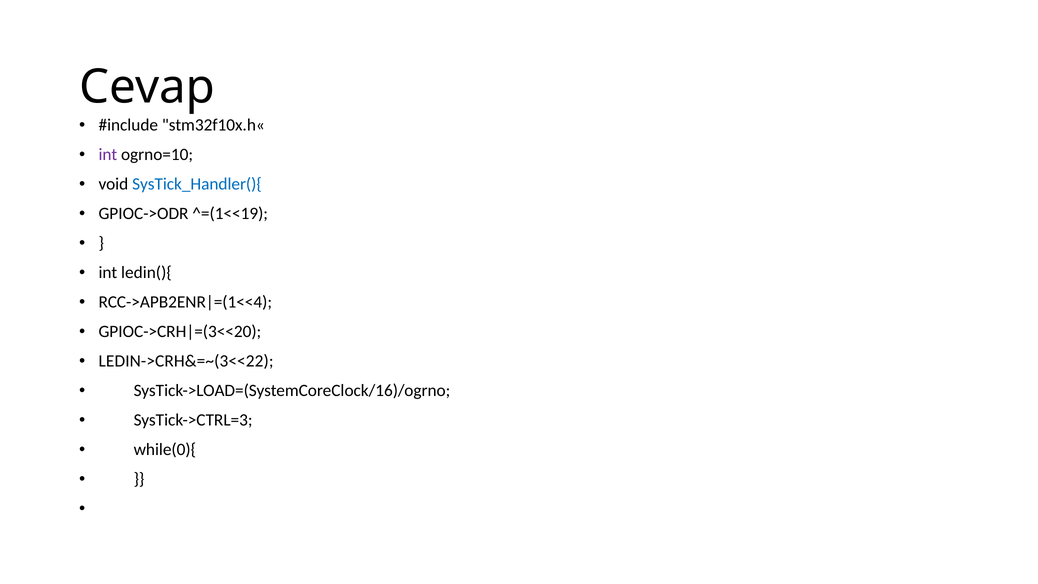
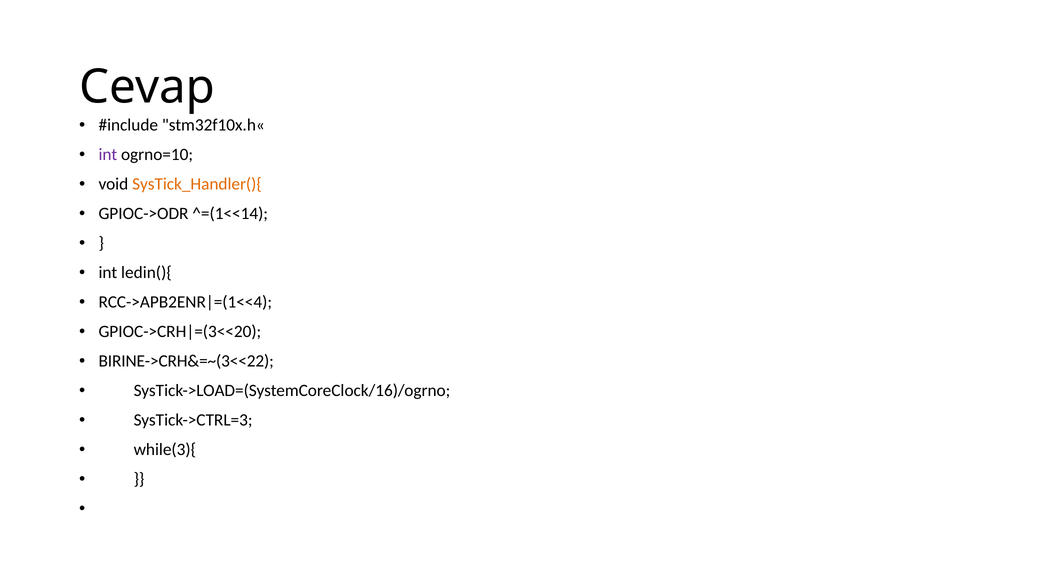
SysTick_Handler(){ colour: blue -> orange
^=(1<<19: ^=(1<<19 -> ^=(1<<14
LEDIN->CRH&=~(3<<22: LEDIN->CRH&=~(3<<22 -> BIRINE->CRH&=~(3<<22
while(0){: while(0){ -> while(3){
